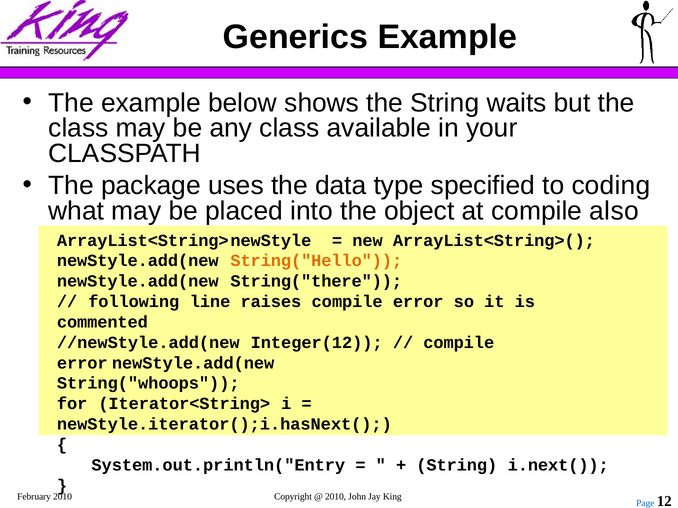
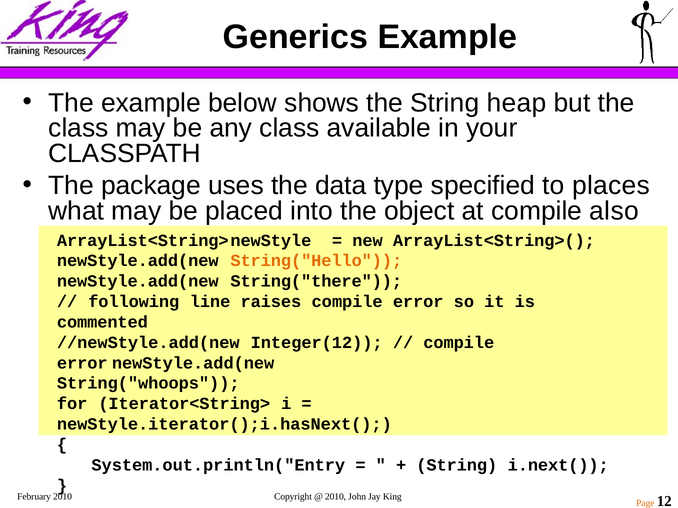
waits: waits -> heap
coding: coding -> places
Page colour: blue -> orange
